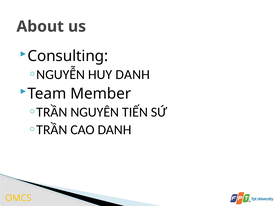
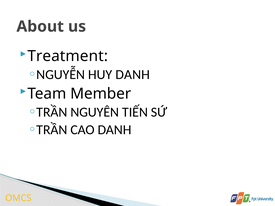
Consulting: Consulting -> Treatment
